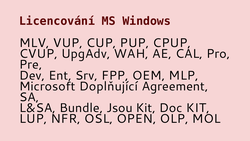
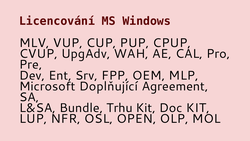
Jsou: Jsou -> Trhu
